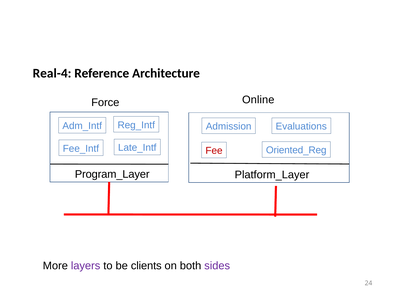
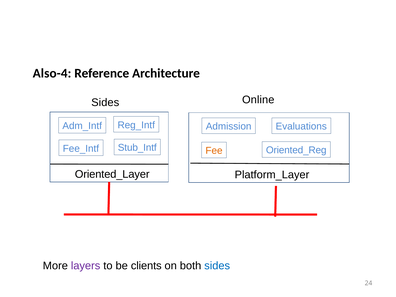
Real-4: Real-4 -> Also-4
Force at (105, 103): Force -> Sides
Late_Intf: Late_Intf -> Stub_Intf
Fee colour: red -> orange
Program_Layer: Program_Layer -> Oriented_Layer
sides at (217, 266) colour: purple -> blue
